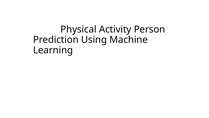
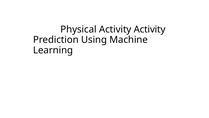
Activity Person: Person -> Activity
